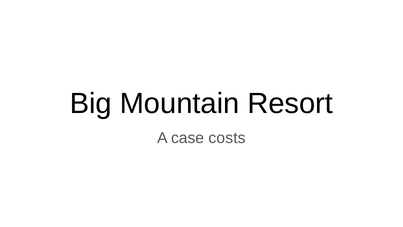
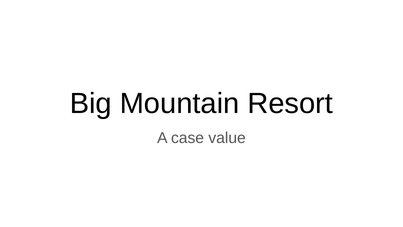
costs: costs -> value
